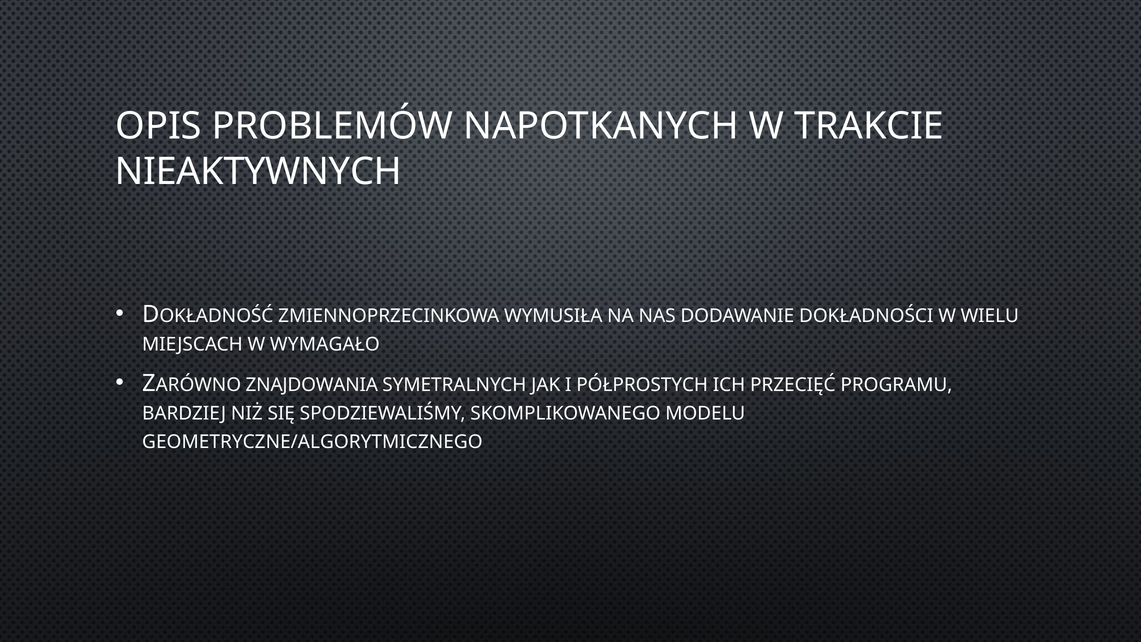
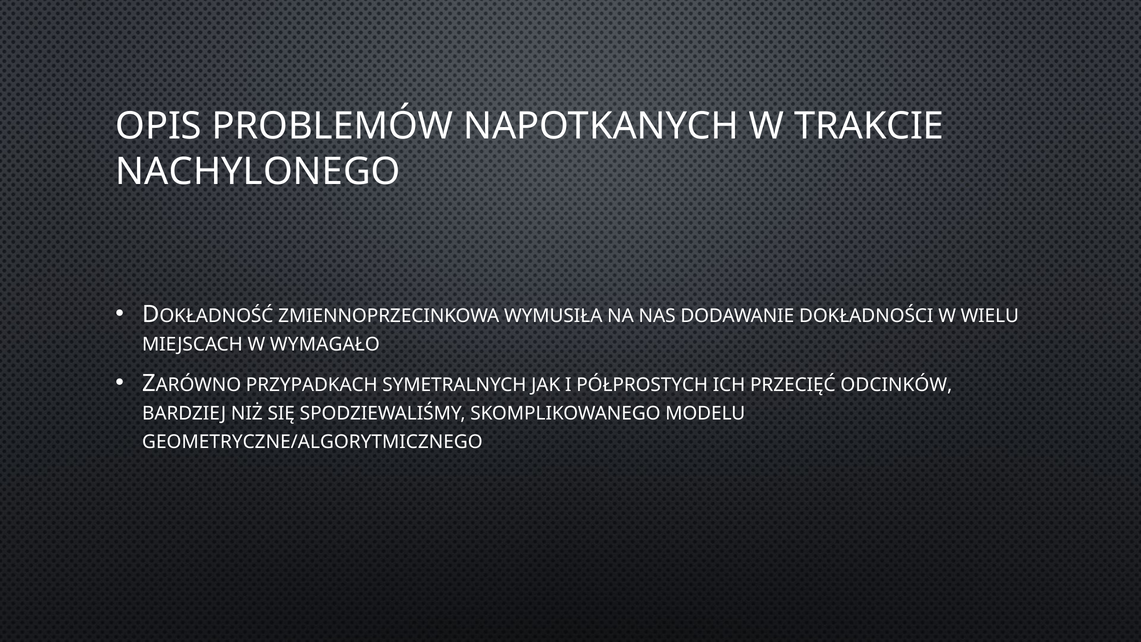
NIEAKTYWNYCH: NIEAKTYWNYCH -> NACHYLONEGO
ZNAJDOWANIA: ZNAJDOWANIA -> PRZYPADKACH
PROGRAMU: PROGRAMU -> ODCINKÓW
